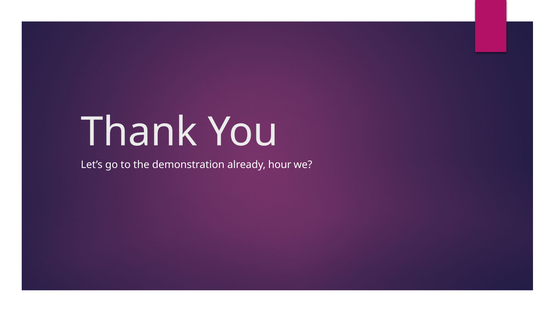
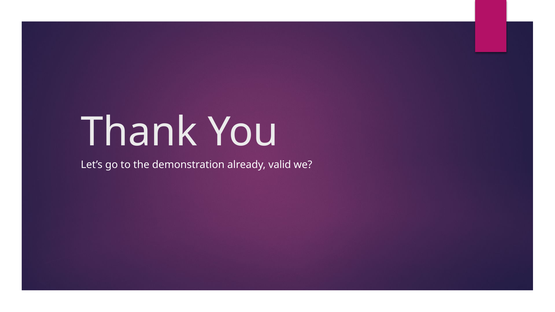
hour: hour -> valid
